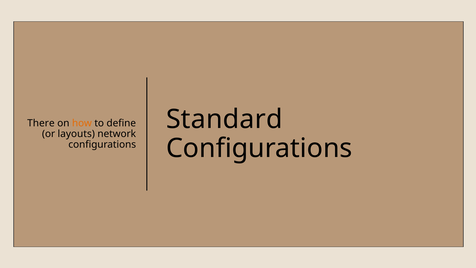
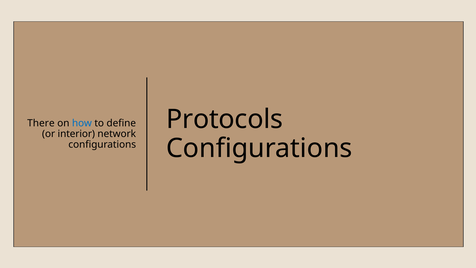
Standard: Standard -> Protocols
how colour: orange -> blue
layouts: layouts -> interior
